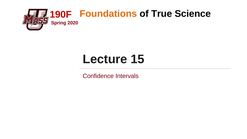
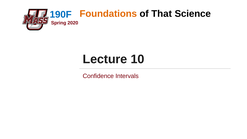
True: True -> That
190F colour: red -> blue
15: 15 -> 10
